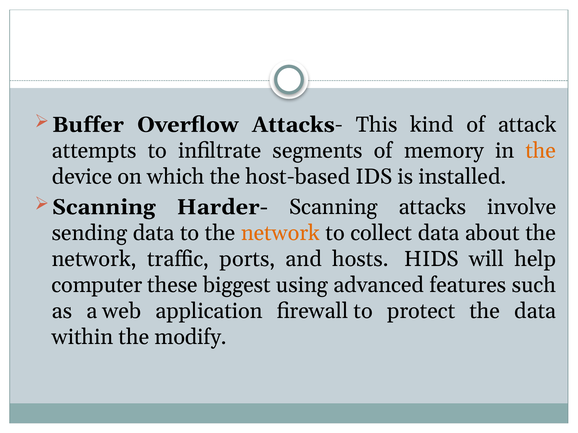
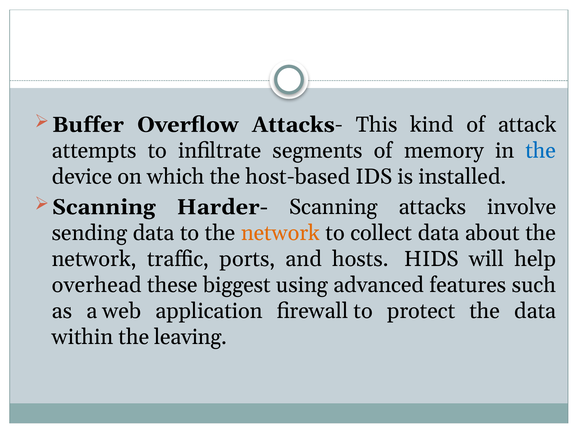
the at (541, 151) colour: orange -> blue
computer: computer -> overhead
modify: modify -> leaving
